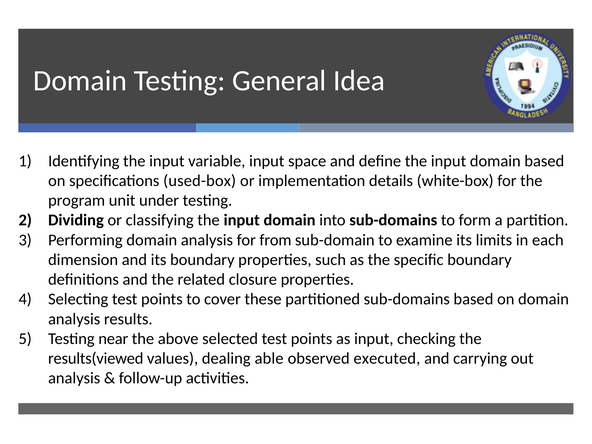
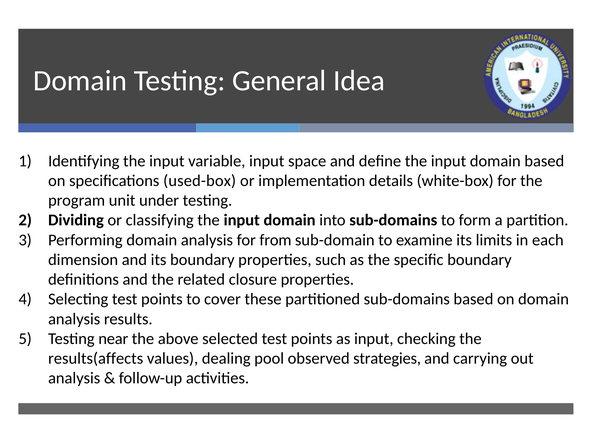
results(viewed: results(viewed -> results(affects
able: able -> pool
executed: executed -> strategies
